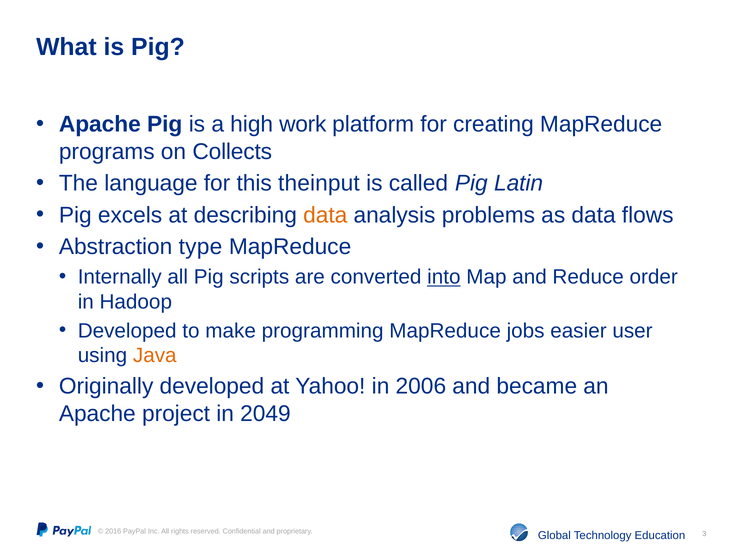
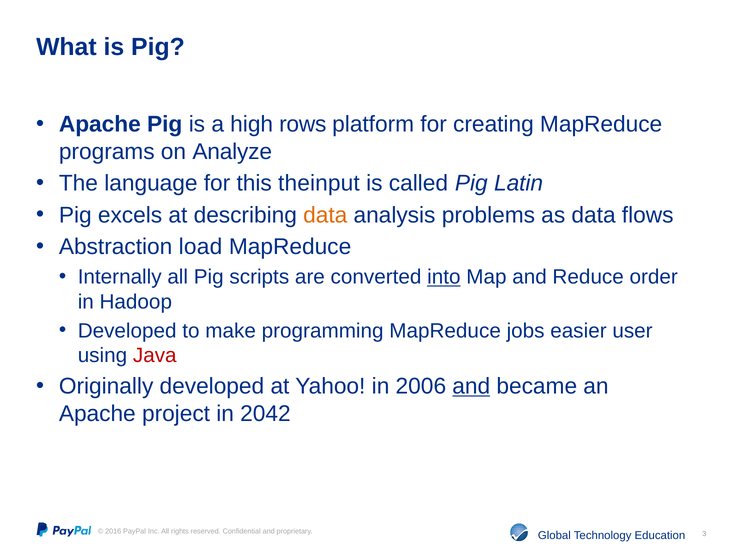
work: work -> rows
Collects: Collects -> Analyze
type: type -> load
Java colour: orange -> red
and at (471, 386) underline: none -> present
2049: 2049 -> 2042
